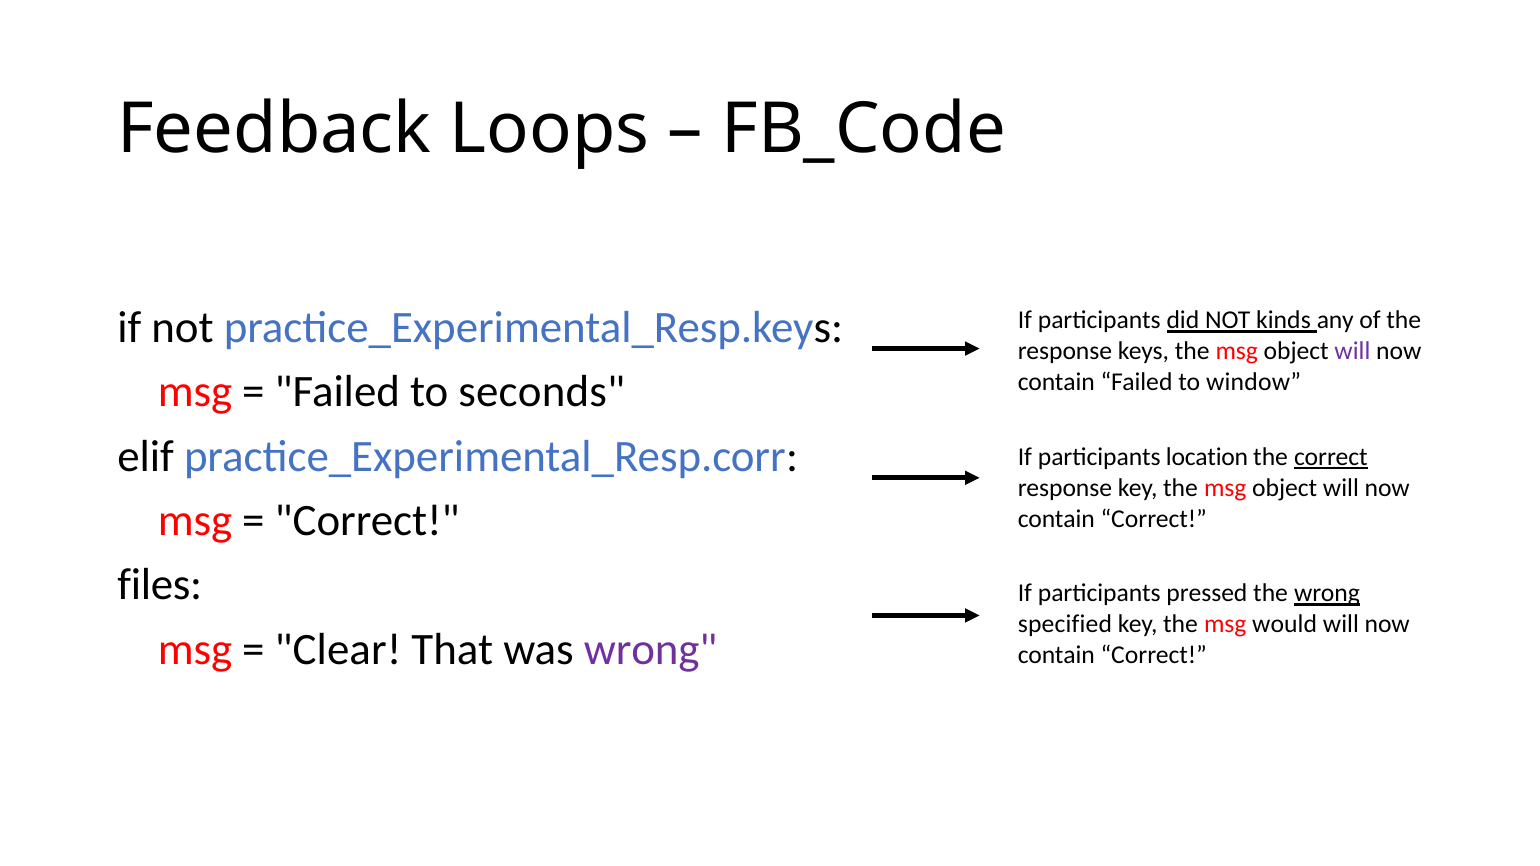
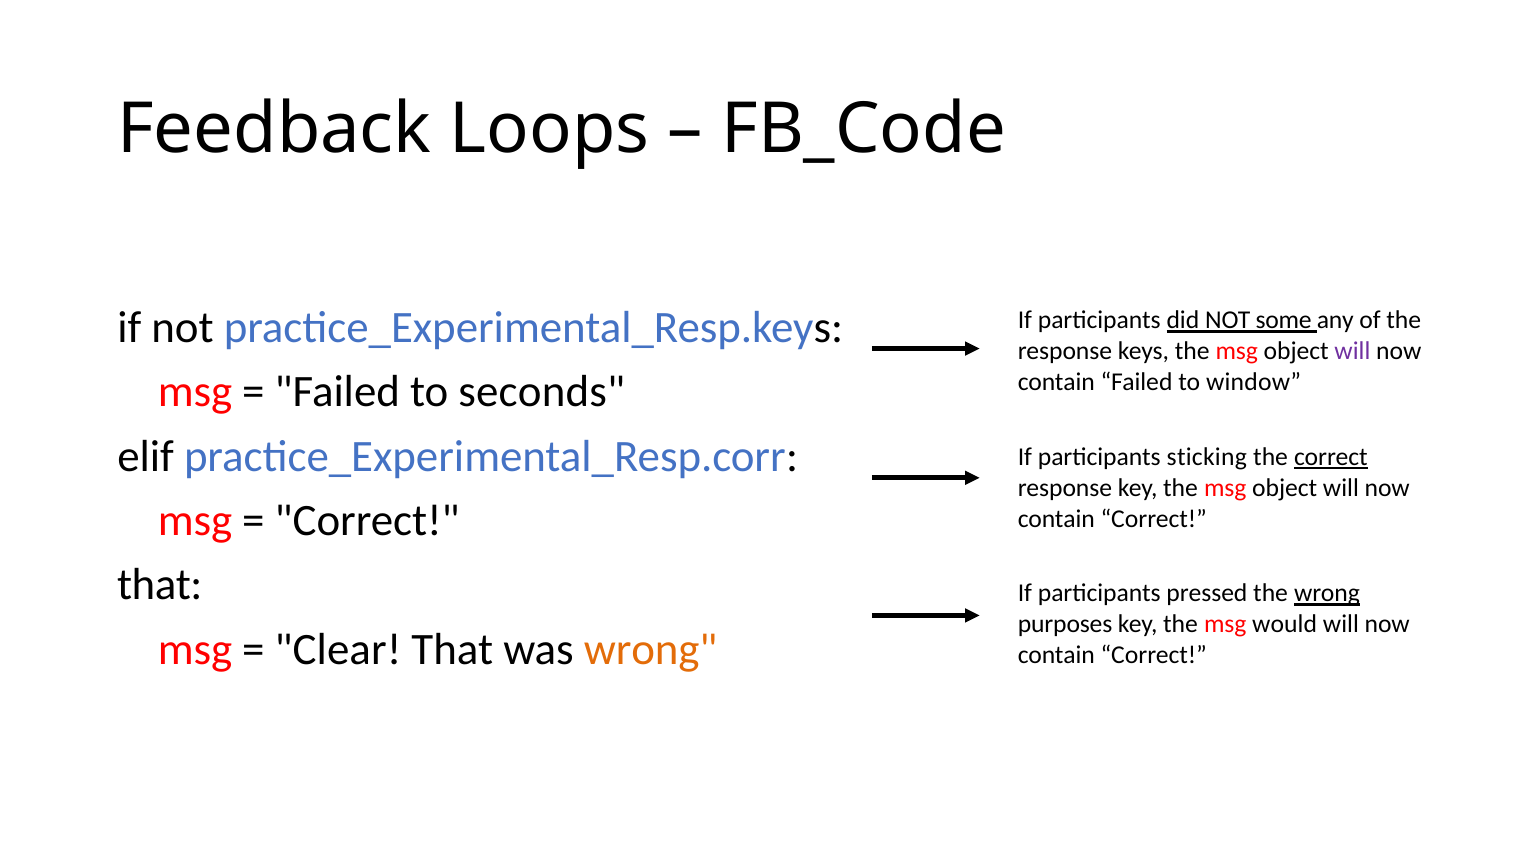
kinds: kinds -> some
location: location -> sticking
files at (160, 585): files -> that
specified: specified -> purposes
wrong at (651, 650) colour: purple -> orange
